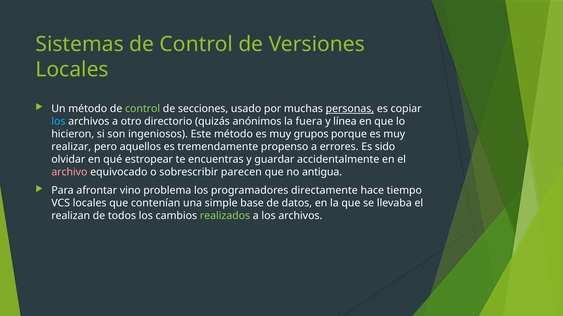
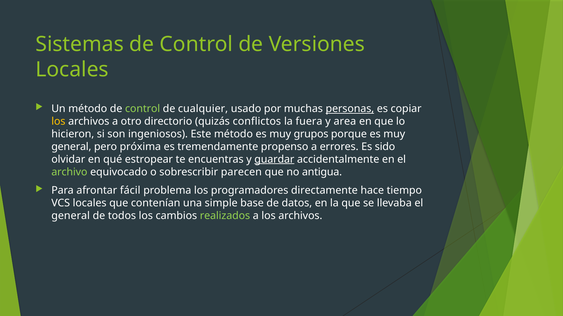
secciones: secciones -> cualquier
los at (58, 122) colour: light blue -> yellow
anónimos: anónimos -> conflictos
línea: línea -> area
realizar at (71, 147): realizar -> general
aquellos: aquellos -> próxima
guardar underline: none -> present
archivo colour: pink -> light green
vino: vino -> fácil
realizan at (71, 216): realizan -> general
